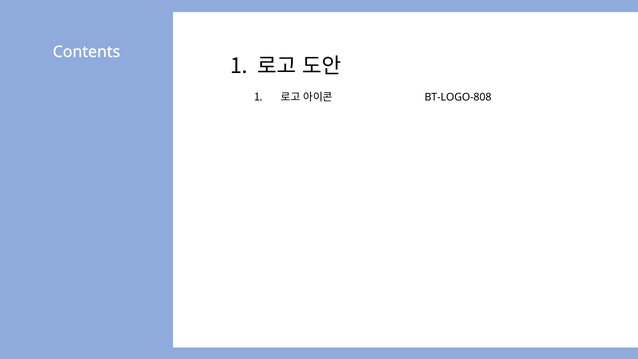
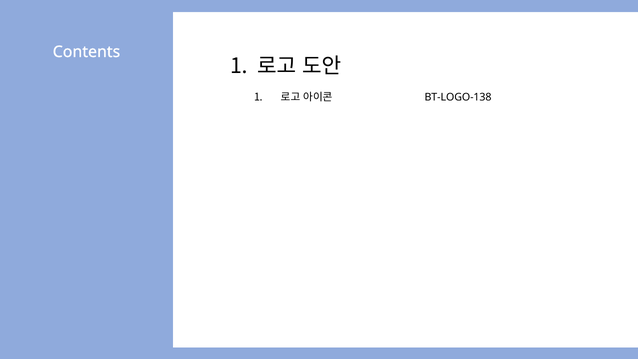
BT-LOGO-808: BT-LOGO-808 -> BT-LOGO-138
